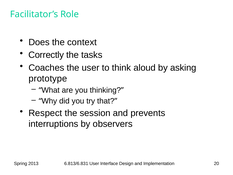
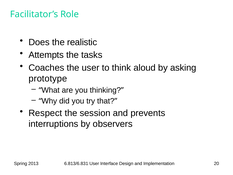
context: context -> realistic
Correctly: Correctly -> Attempts
